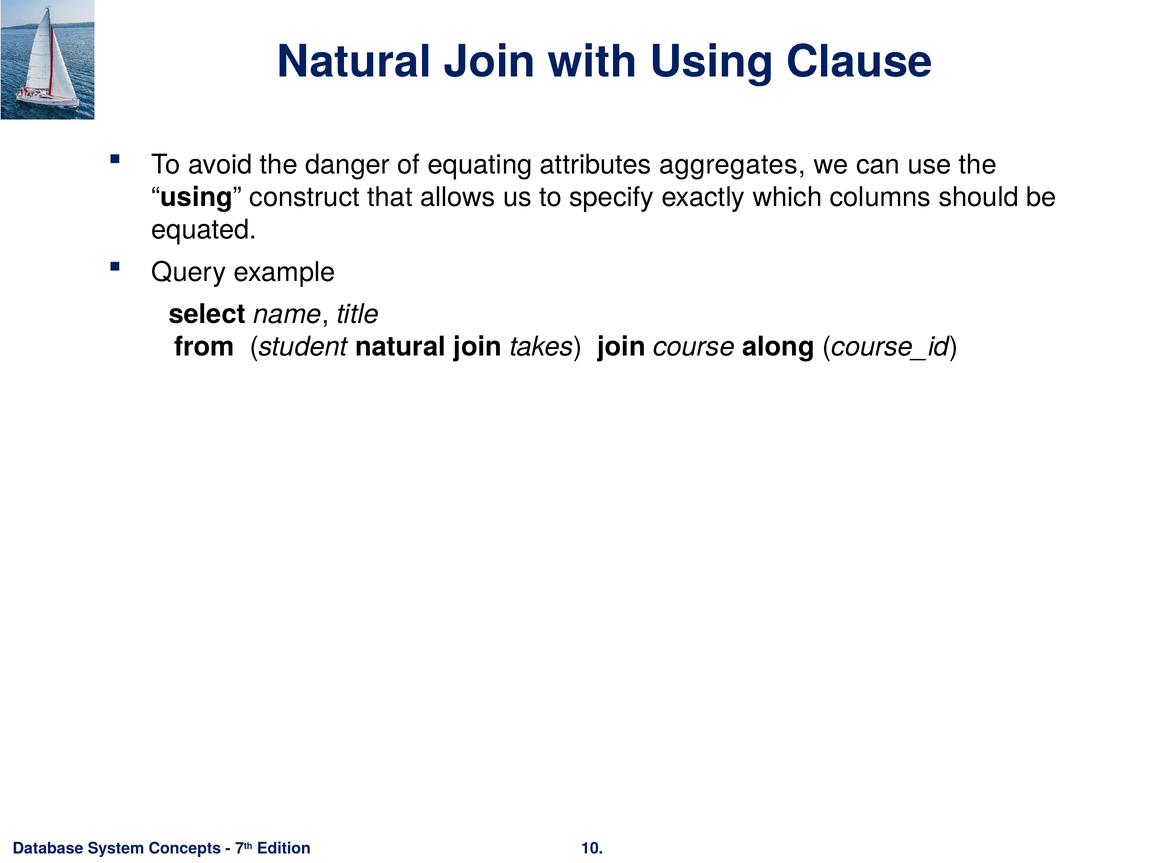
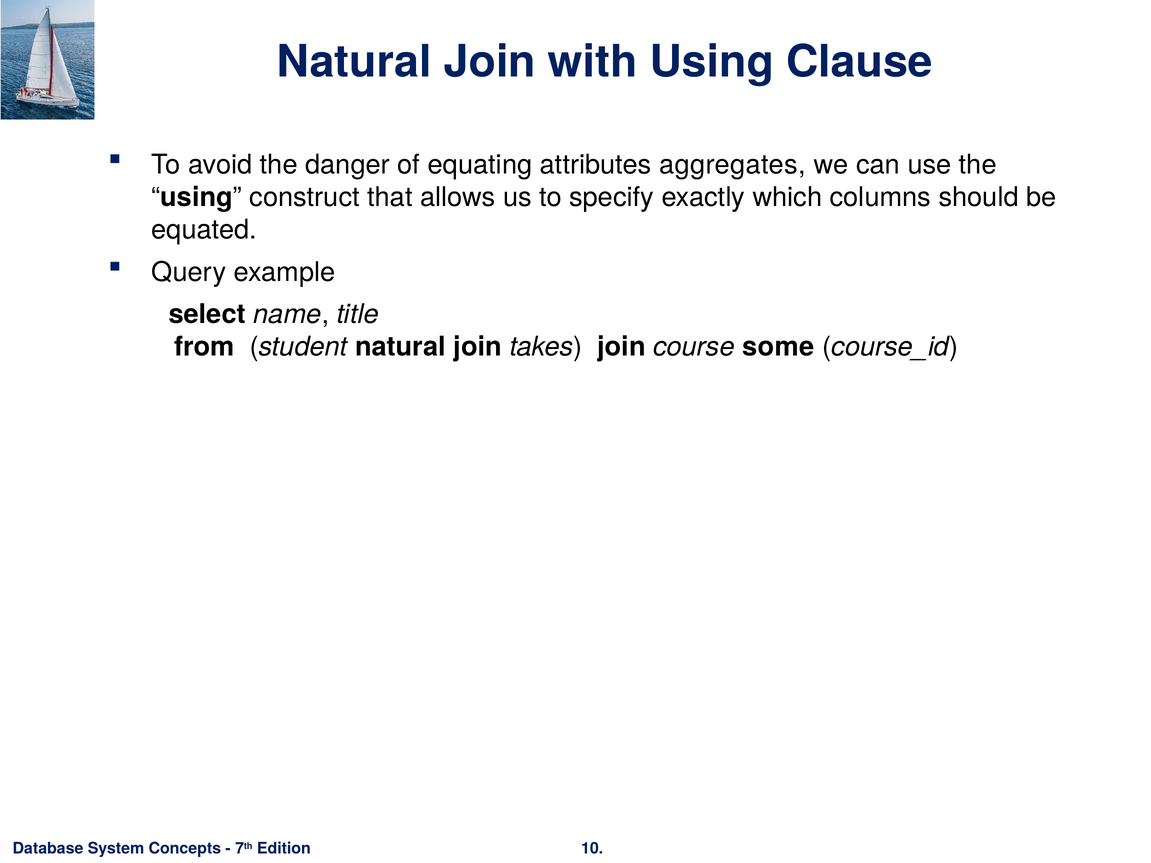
along: along -> some
